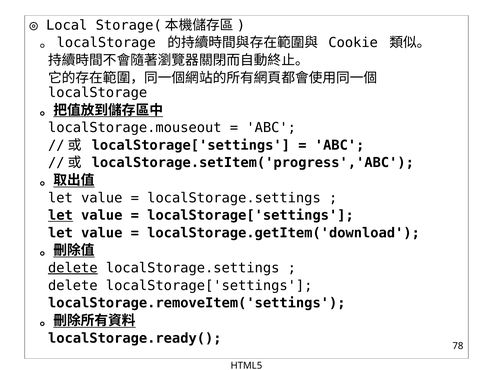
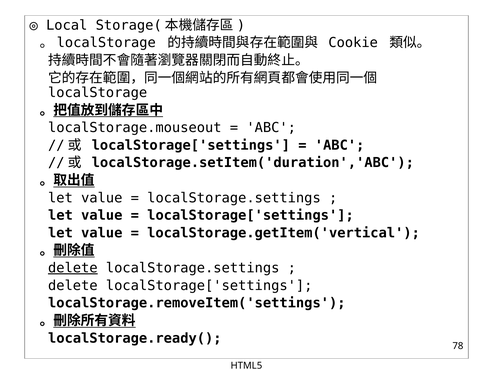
localStorage.setItem('progress','ABC: localStorage.setItem('progress','ABC -> localStorage.setItem('duration','ABC
let at (60, 215) underline: present -> none
localStorage.getItem('download: localStorage.getItem('download -> localStorage.getItem('vertical
